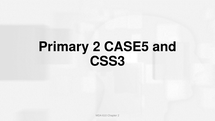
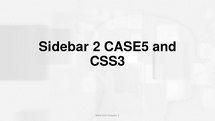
Primary: Primary -> Sidebar
